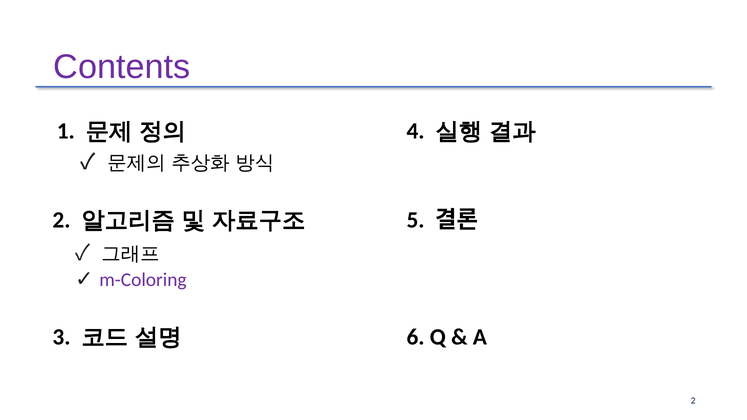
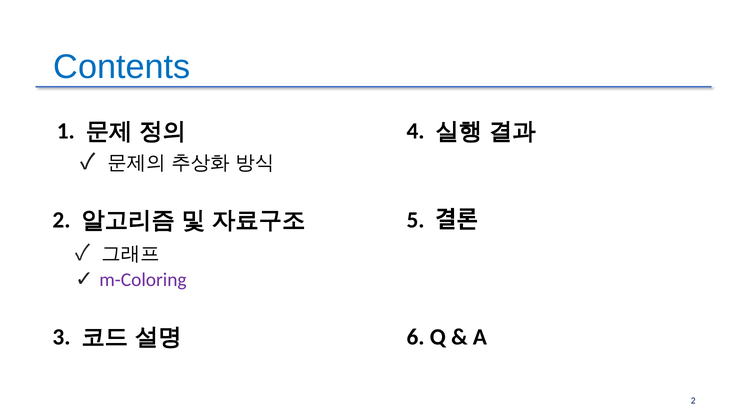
Contents colour: purple -> blue
